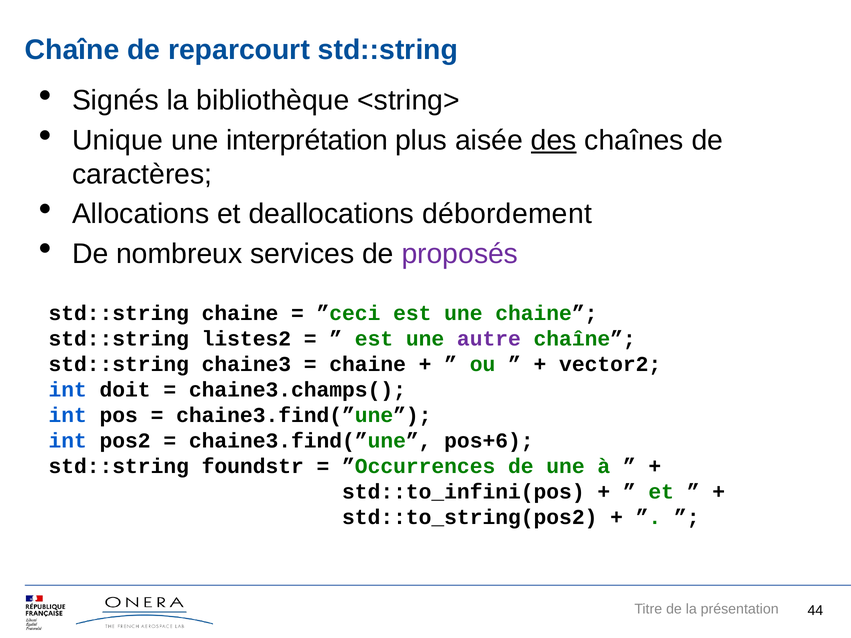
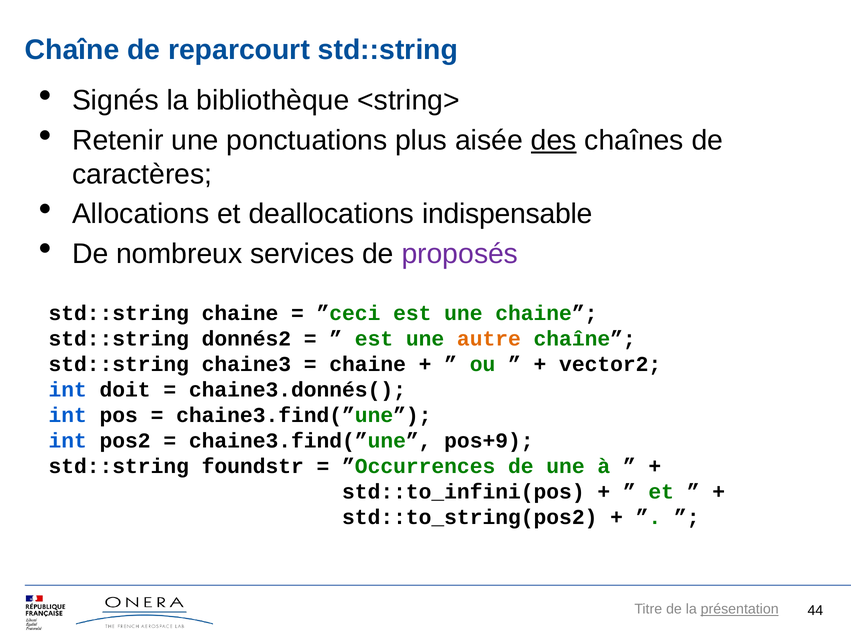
Unique: Unique -> Retenir
interprétation: interprétation -> ponctuations
débordement: débordement -> indispensable
listes2: listes2 -> donnés2
autre colour: purple -> orange
chaine3.champs(: chaine3.champs( -> chaine3.donnés(
pos+6: pos+6 -> pos+9
présentation underline: none -> present
